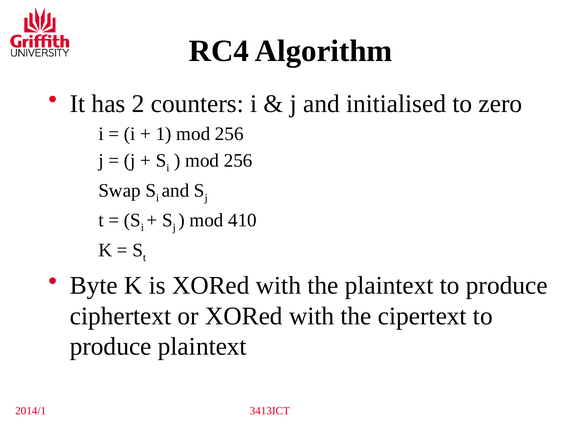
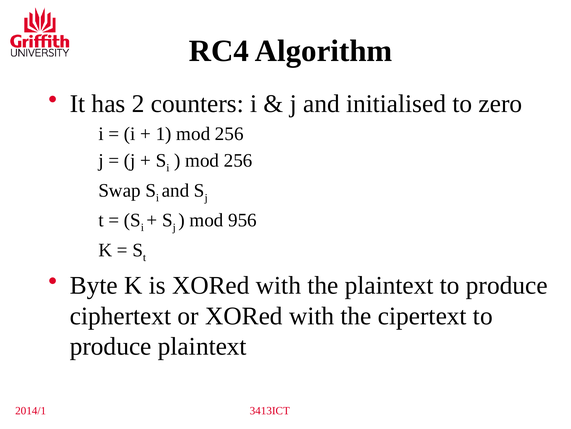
410: 410 -> 956
